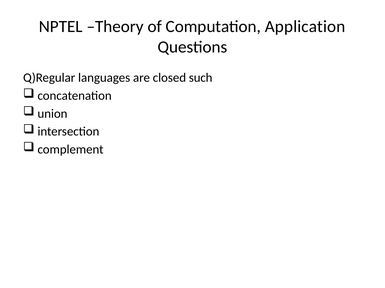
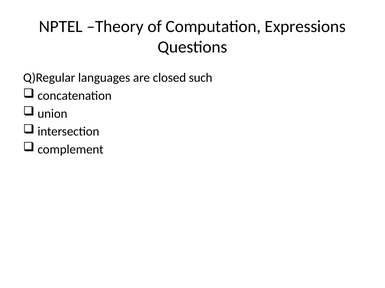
Application: Application -> Expressions
